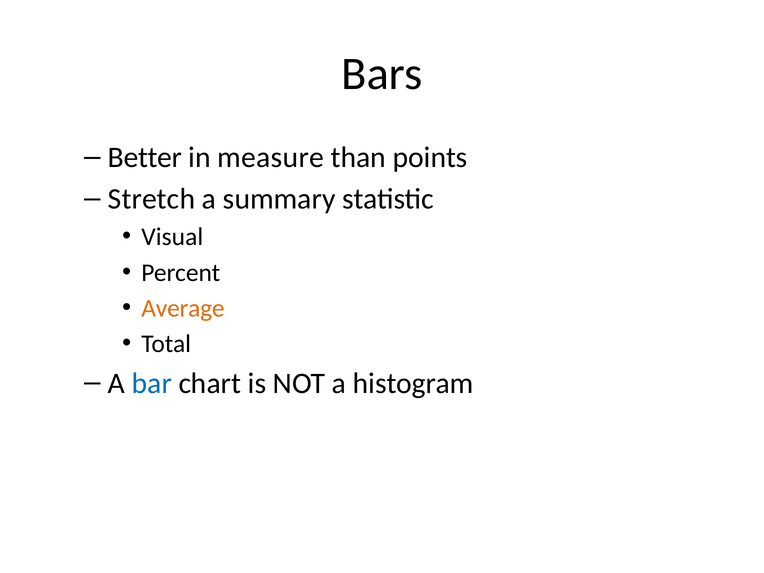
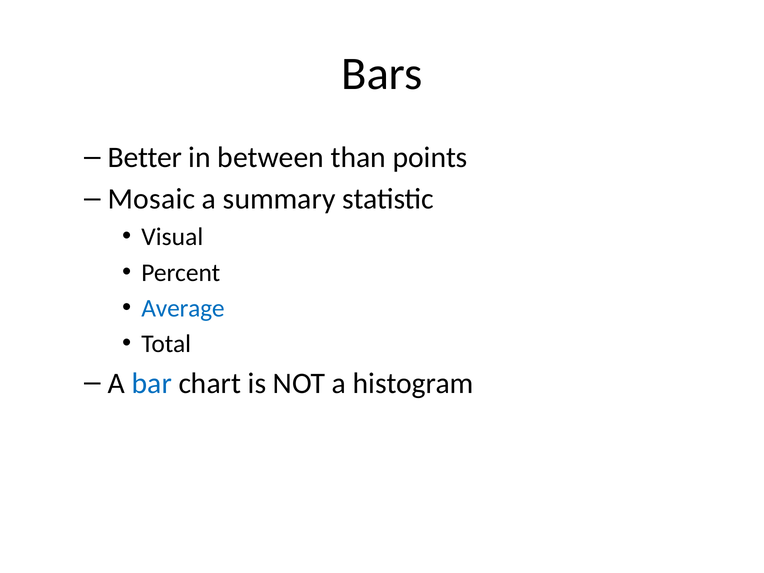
measure: measure -> between
Stretch: Stretch -> Mosaic
Average colour: orange -> blue
